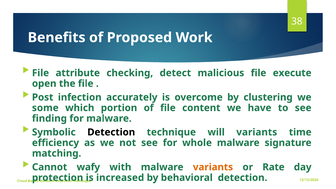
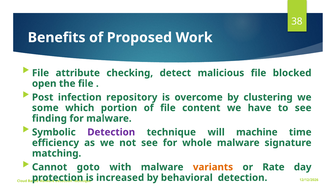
execute: execute -> blocked
accurately: accurately -> repository
Detection at (111, 132) colour: black -> purple
will variants: variants -> machine
wafy: wafy -> goto
